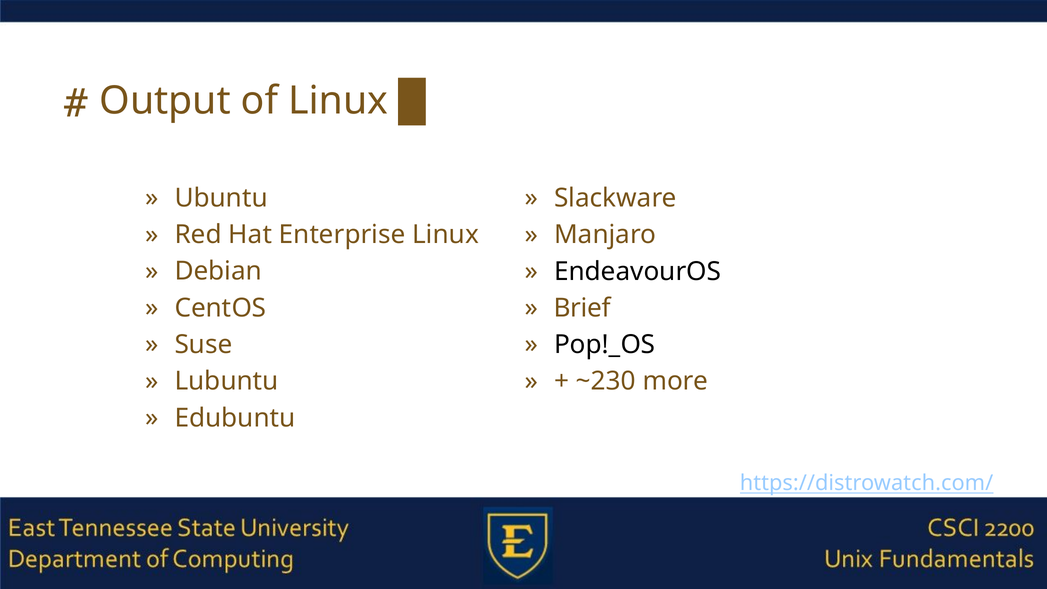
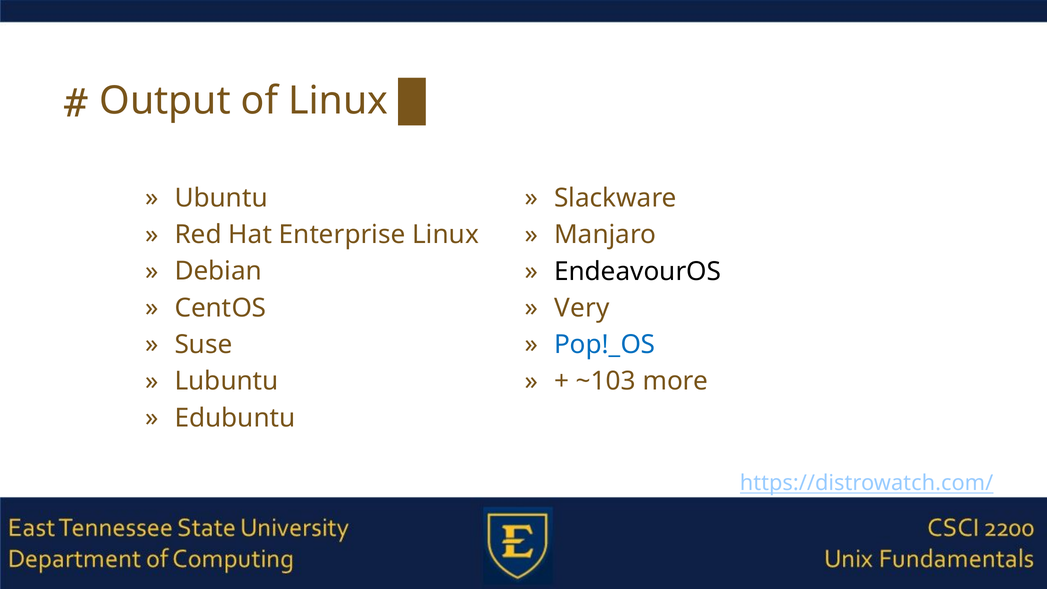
Brief: Brief -> Very
Pop!_OS colour: black -> blue
~230: ~230 -> ~103
